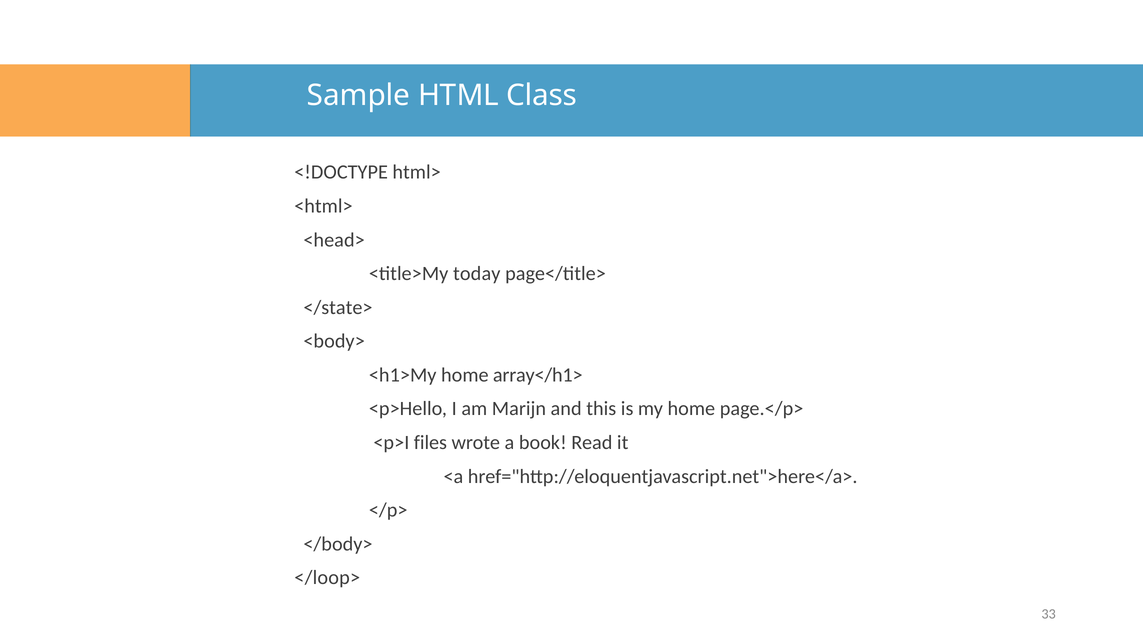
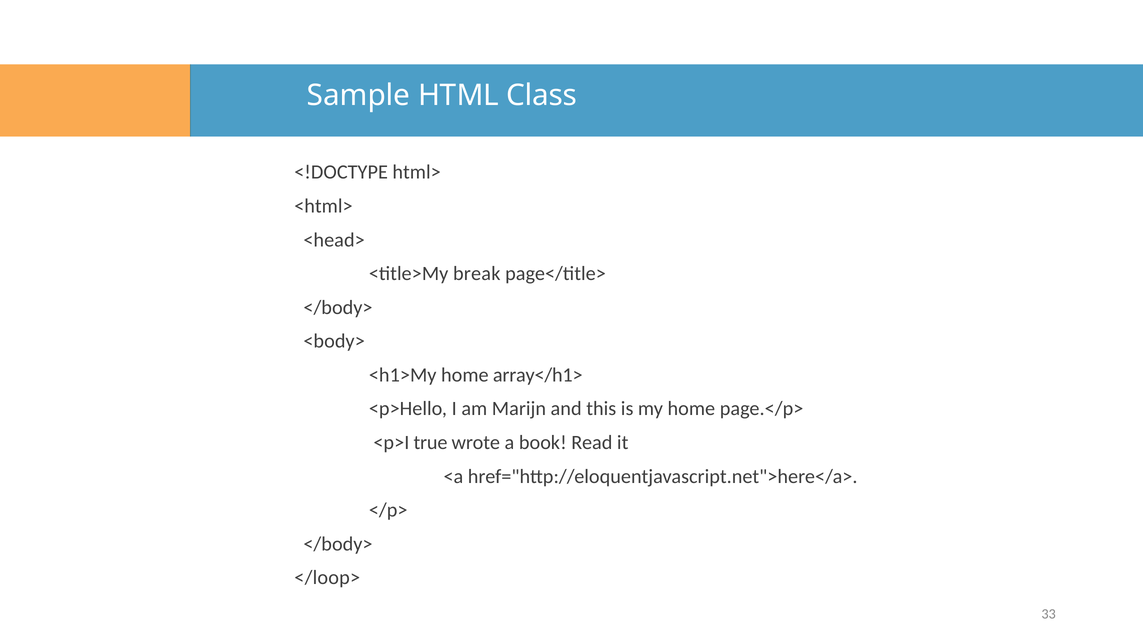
today: today -> break
</state> at (338, 307): </state> -> </body>
files: files -> true
